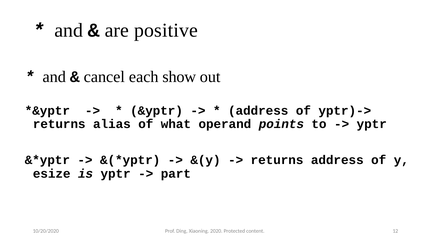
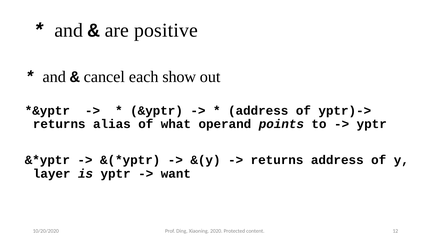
esize: esize -> layer
part: part -> want
